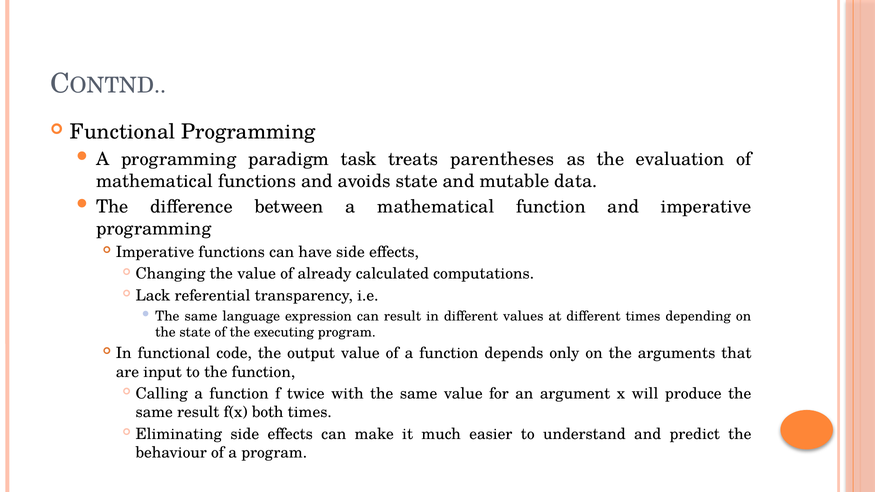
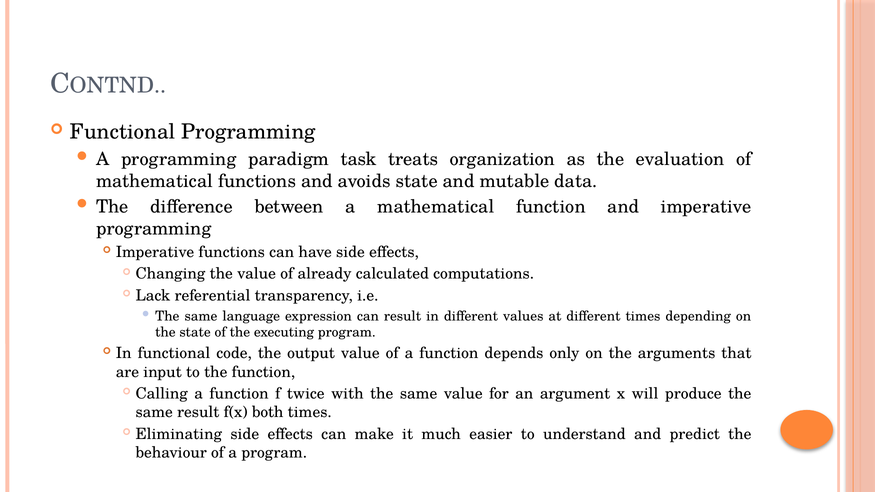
parentheses: parentheses -> organization
